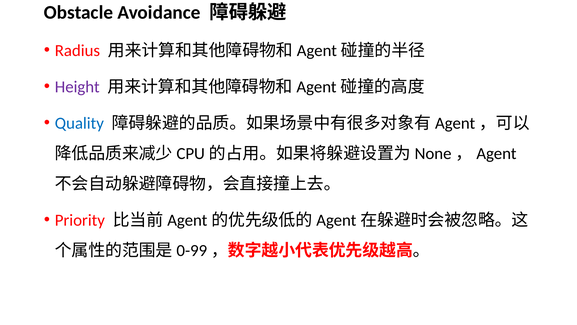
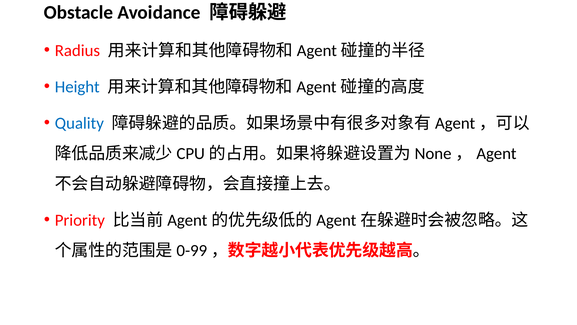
Height colour: purple -> blue
